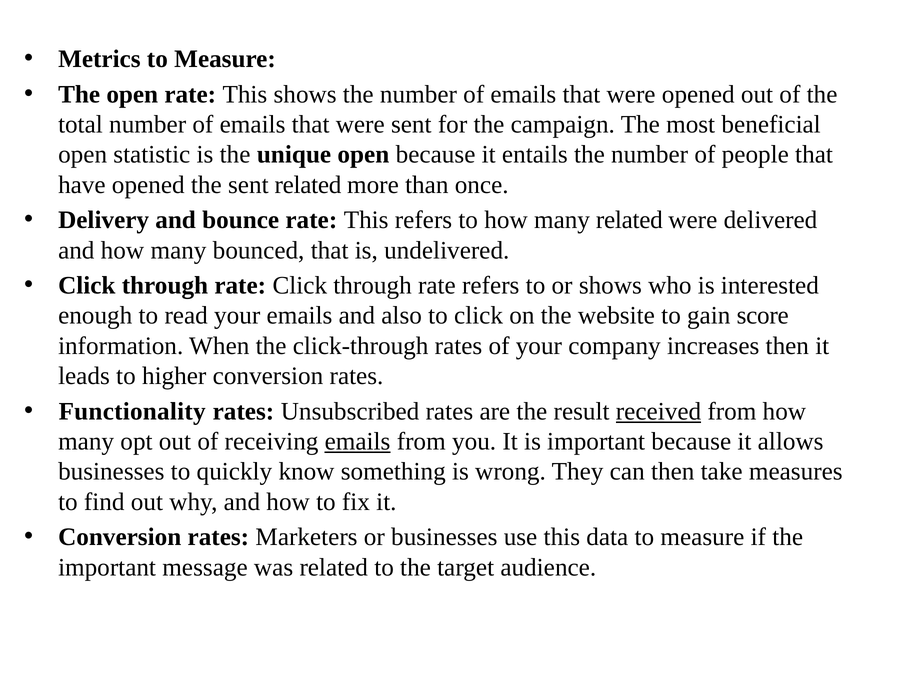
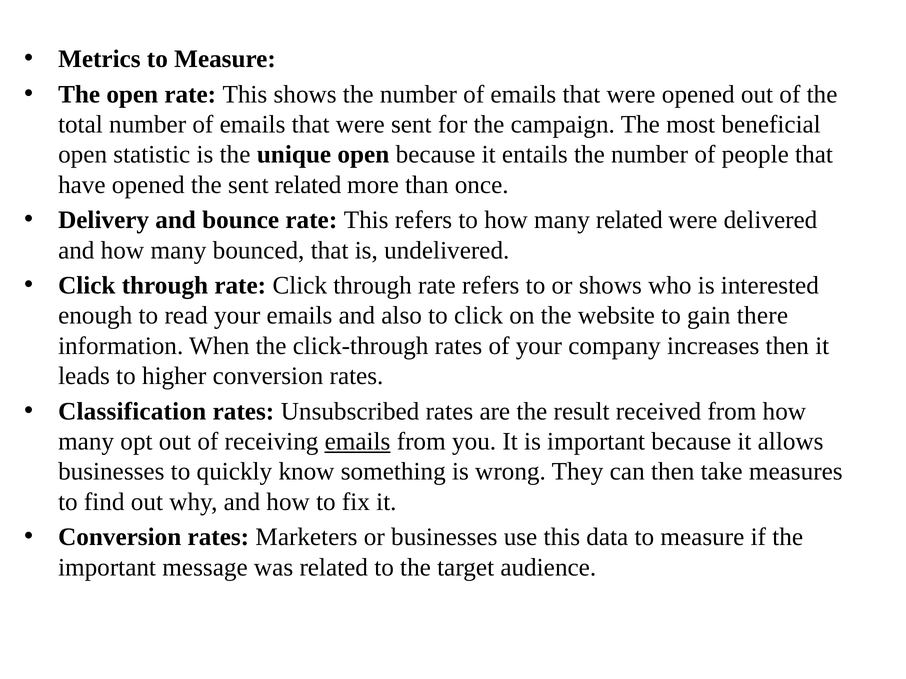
score: score -> there
Functionality: Functionality -> Classification
received underline: present -> none
